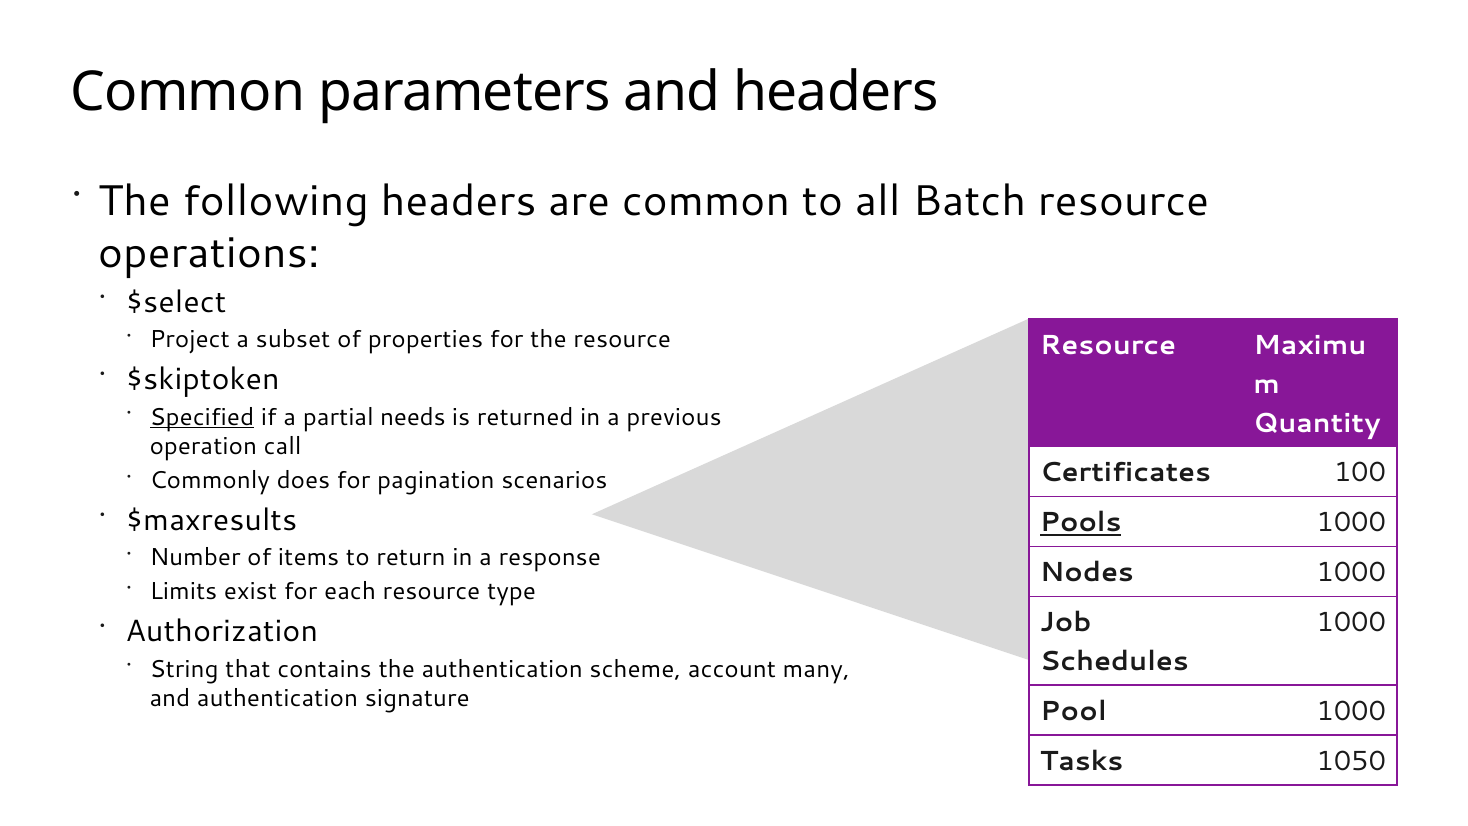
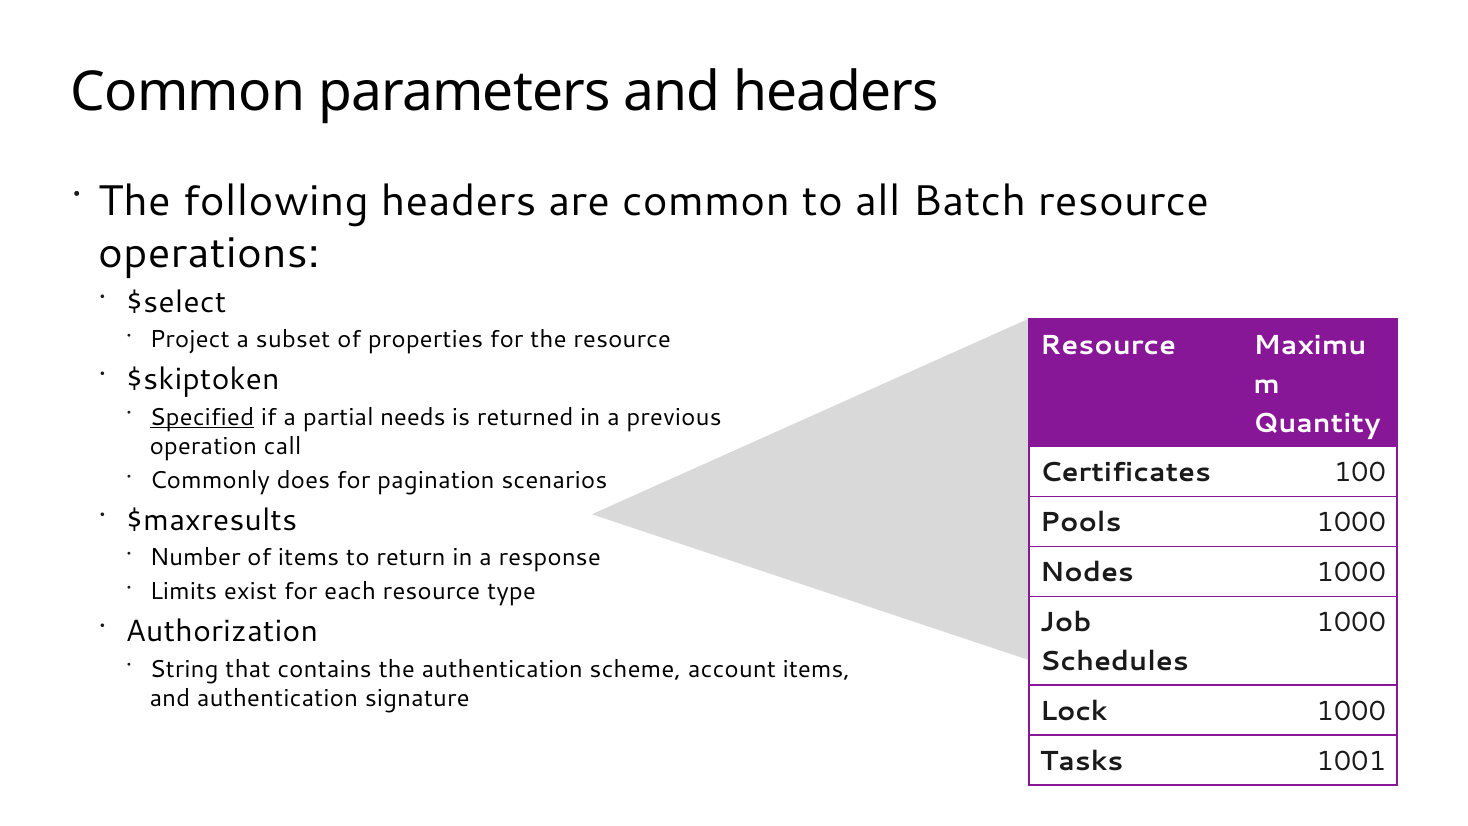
Pools underline: present -> none
account many: many -> items
Pool: Pool -> Lock
1050: 1050 -> 1001
